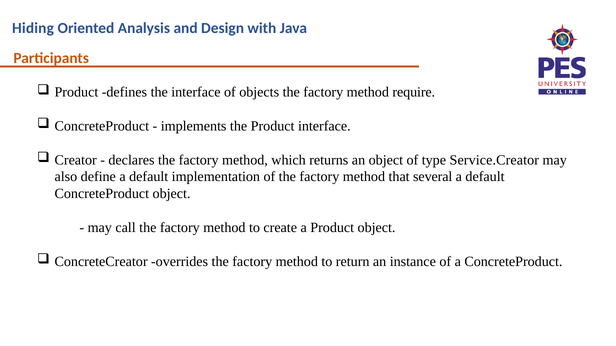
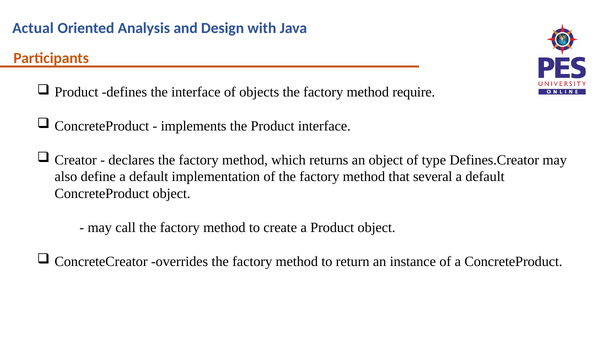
Hiding: Hiding -> Actual
Service.Creator: Service.Creator -> Defines.Creator
